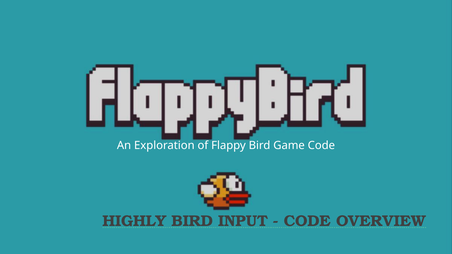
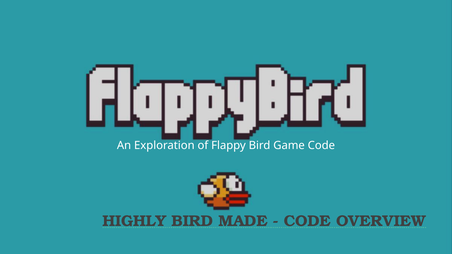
INPUT: INPUT -> MADE
